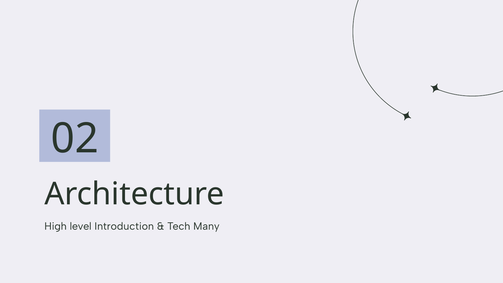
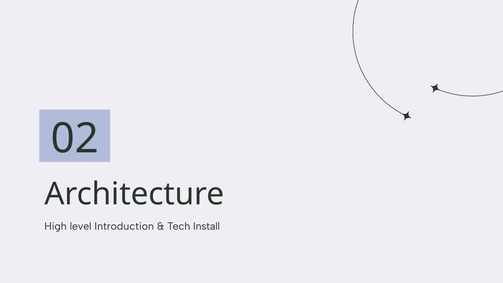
Many: Many -> Install
